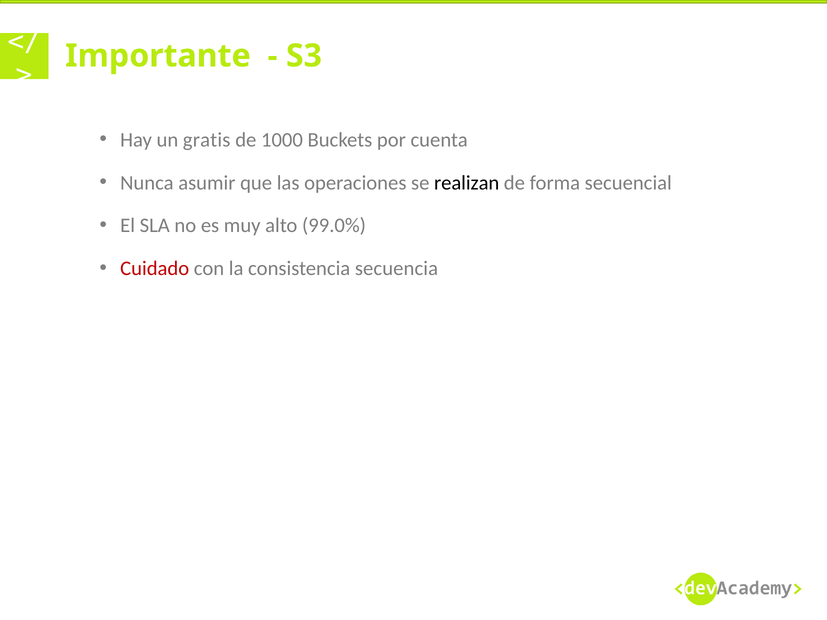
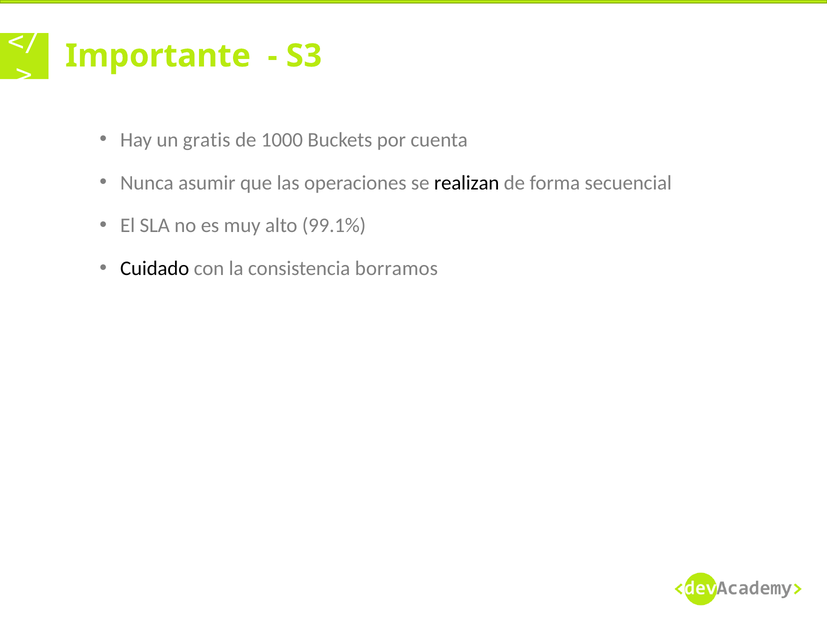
99.0%: 99.0% -> 99.1%
Cuidado colour: red -> black
secuencia: secuencia -> borramos
